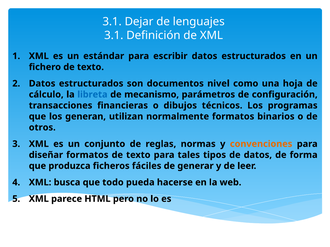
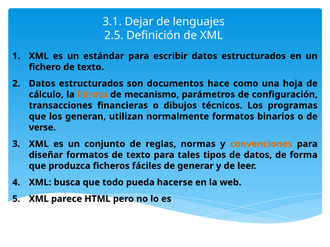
3.1 at (114, 35): 3.1 -> 2.5
nivel: nivel -> hace
libreta colour: blue -> orange
otros: otros -> verse
